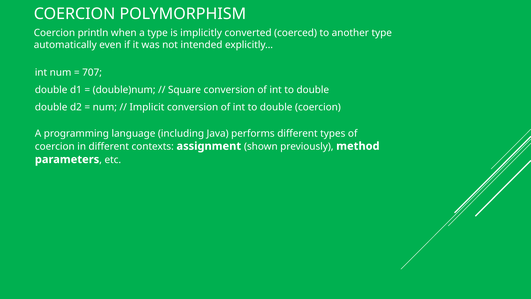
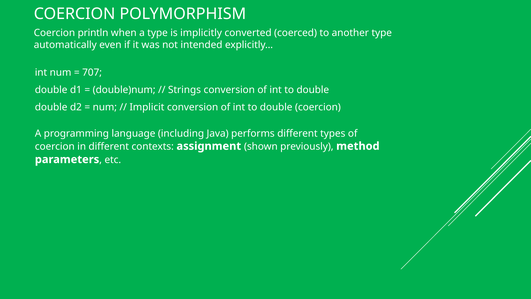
Square: Square -> Strings
